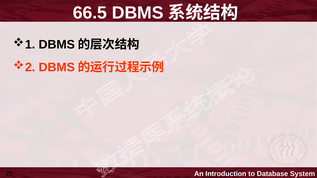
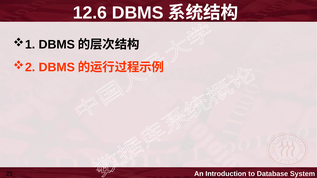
66.5: 66.5 -> 12.6
